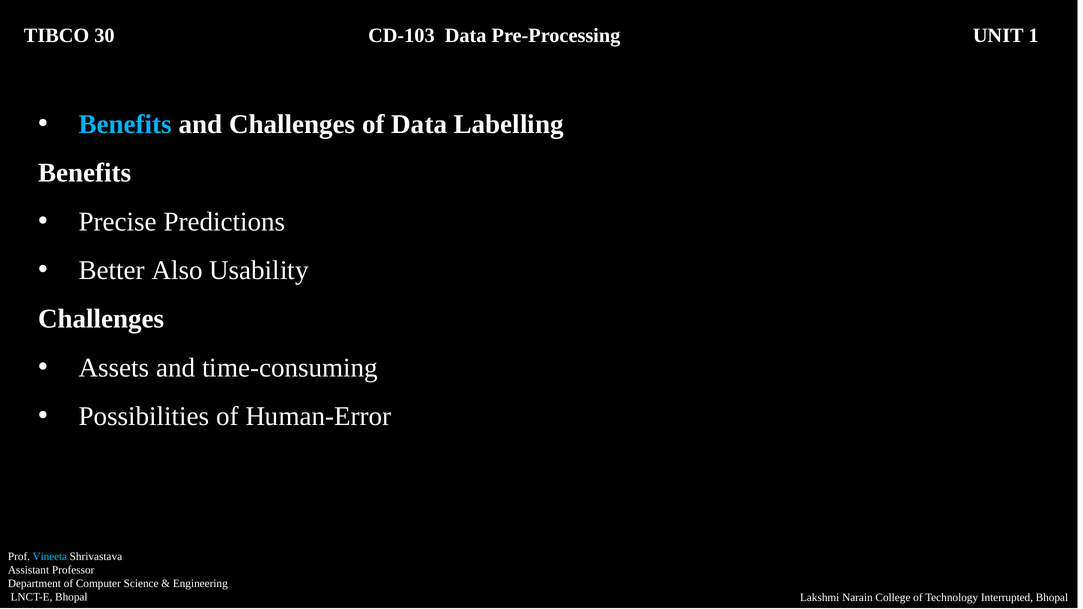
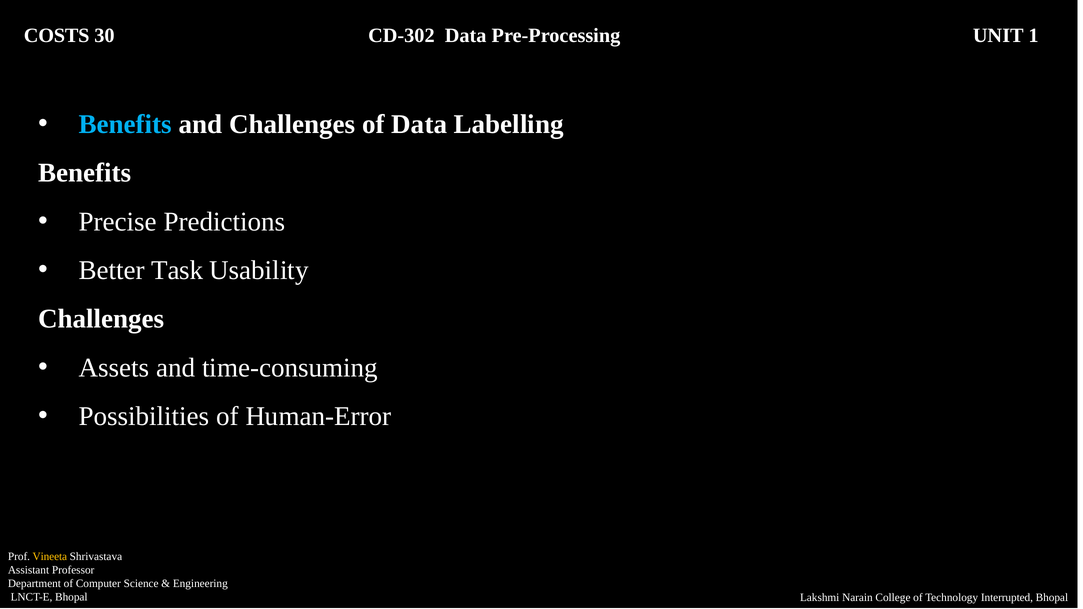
TIBCO: TIBCO -> COSTS
CD-103: CD-103 -> CD-302
Also: Also -> Task
Vineeta colour: light blue -> yellow
